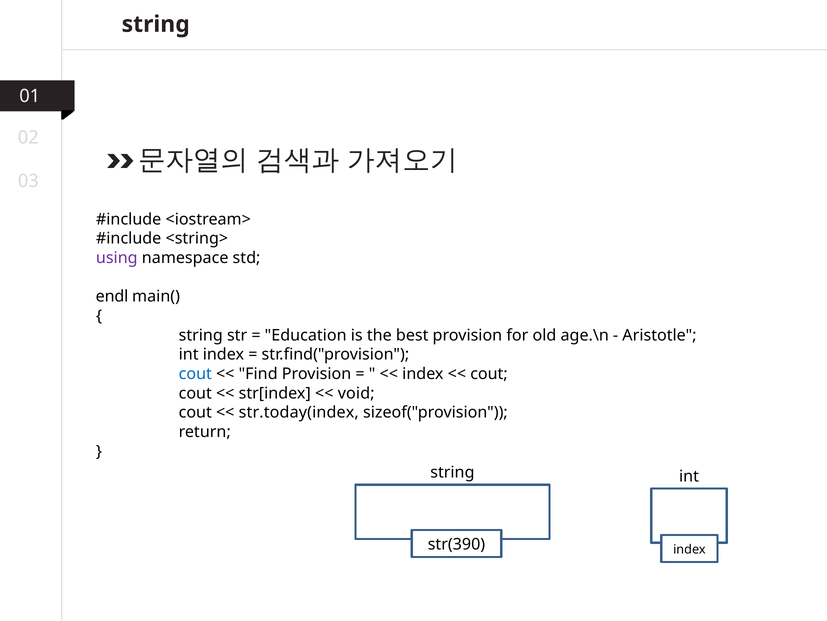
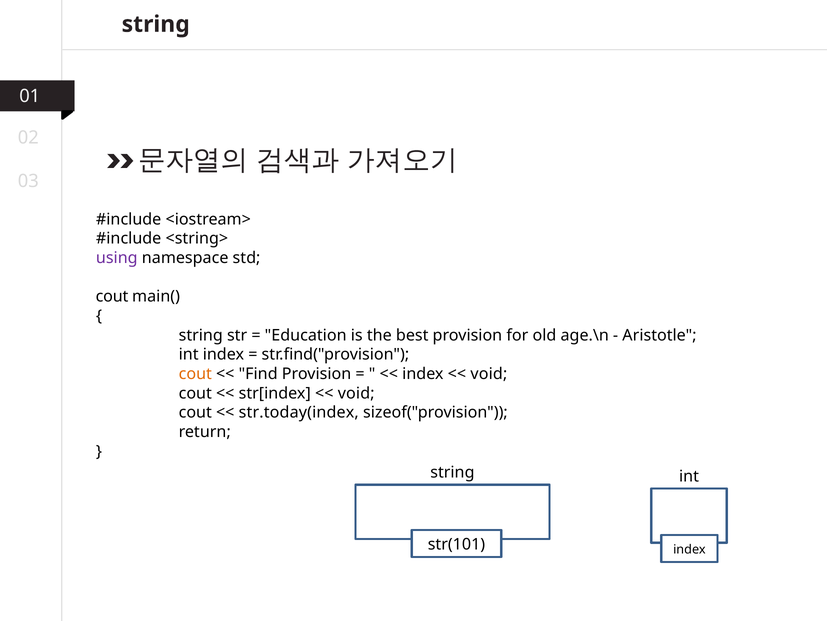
endl at (112, 296): endl -> cout
cout at (195, 373) colour: blue -> orange
cout at (489, 373): cout -> void
str(390: str(390 -> str(101
